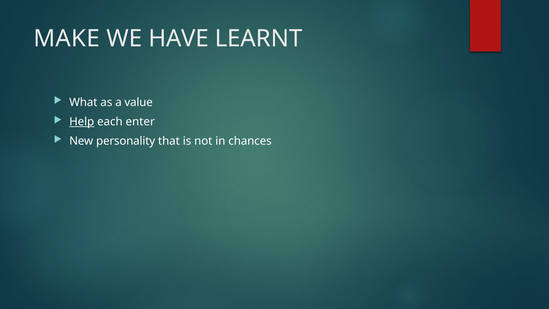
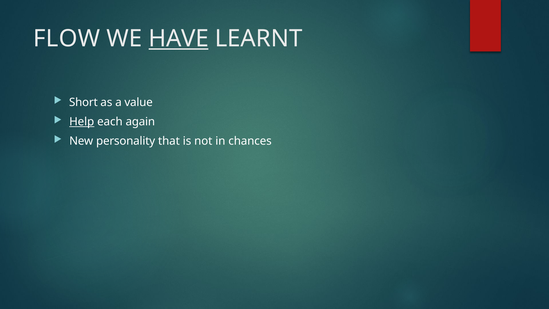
MAKE: MAKE -> FLOW
HAVE underline: none -> present
What: What -> Short
enter: enter -> again
